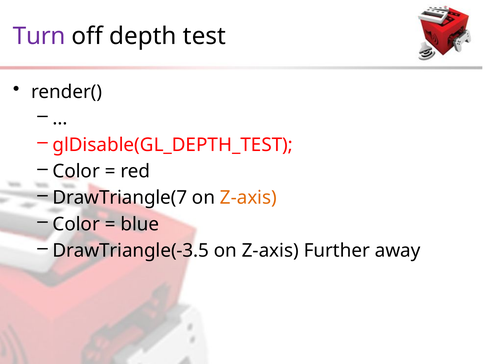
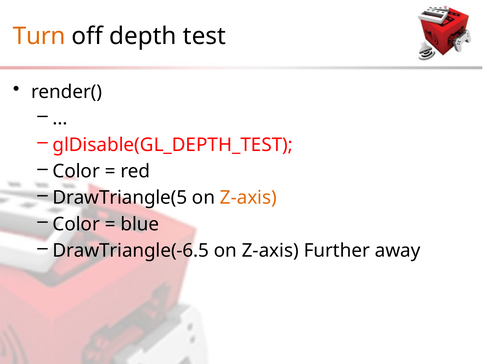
Turn colour: purple -> orange
DrawTriangle(7: DrawTriangle(7 -> DrawTriangle(5
DrawTriangle(-3.5: DrawTriangle(-3.5 -> DrawTriangle(-6.5
